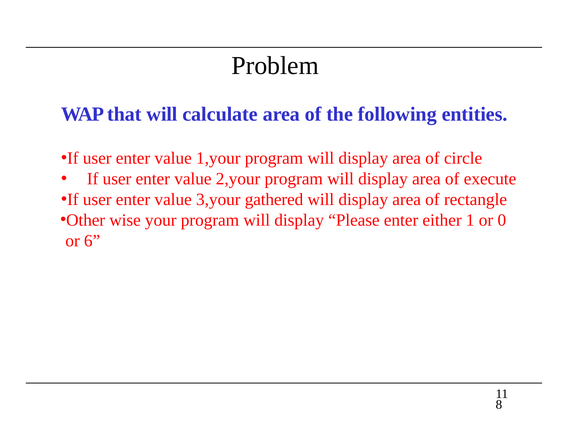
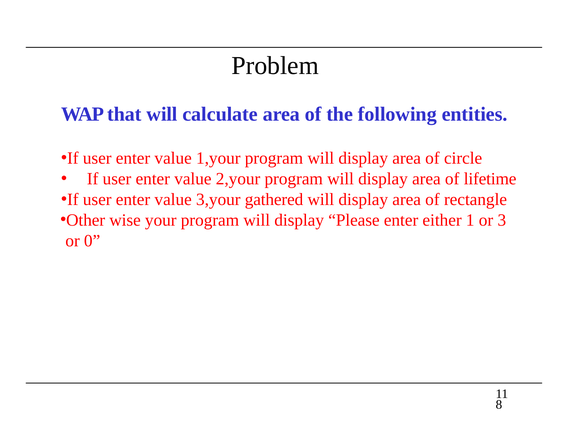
execute: execute -> lifetime
0: 0 -> 3
6: 6 -> 0
